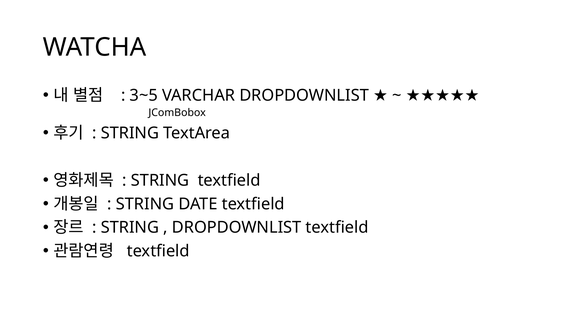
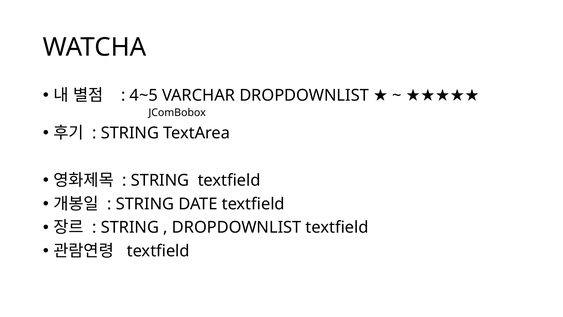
3~5: 3~5 -> 4~5
